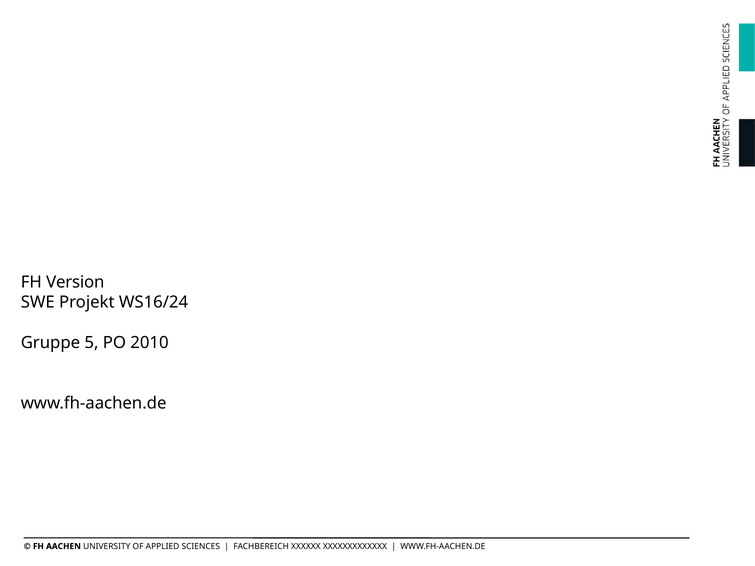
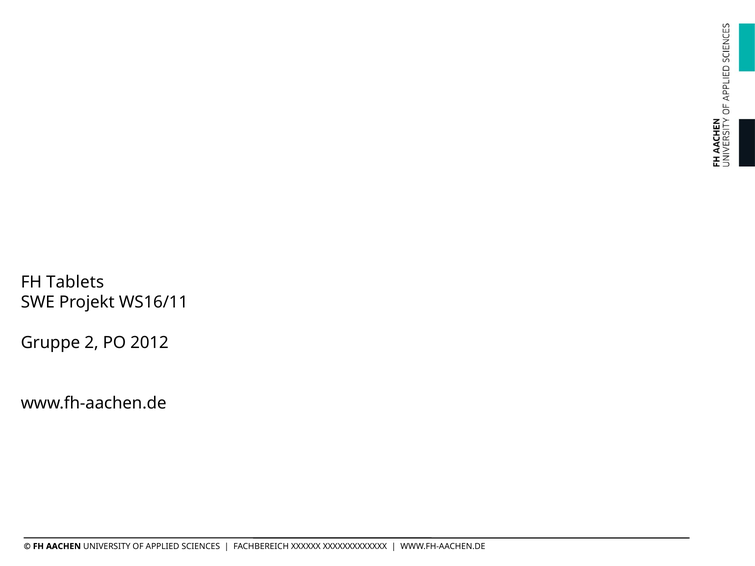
Version: Version -> Tablets
WS16/24: WS16/24 -> WS16/11
5: 5 -> 2
2010: 2010 -> 2012
